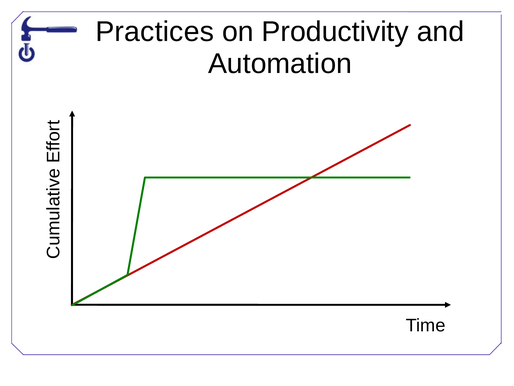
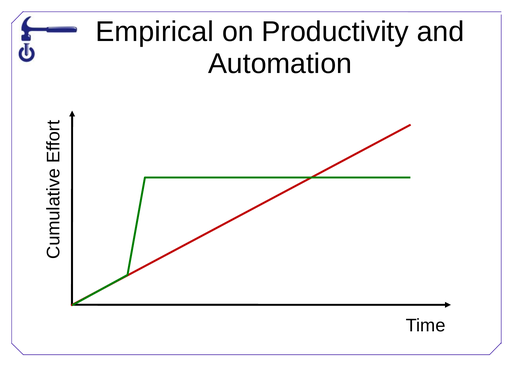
Practices: Practices -> Empirical
